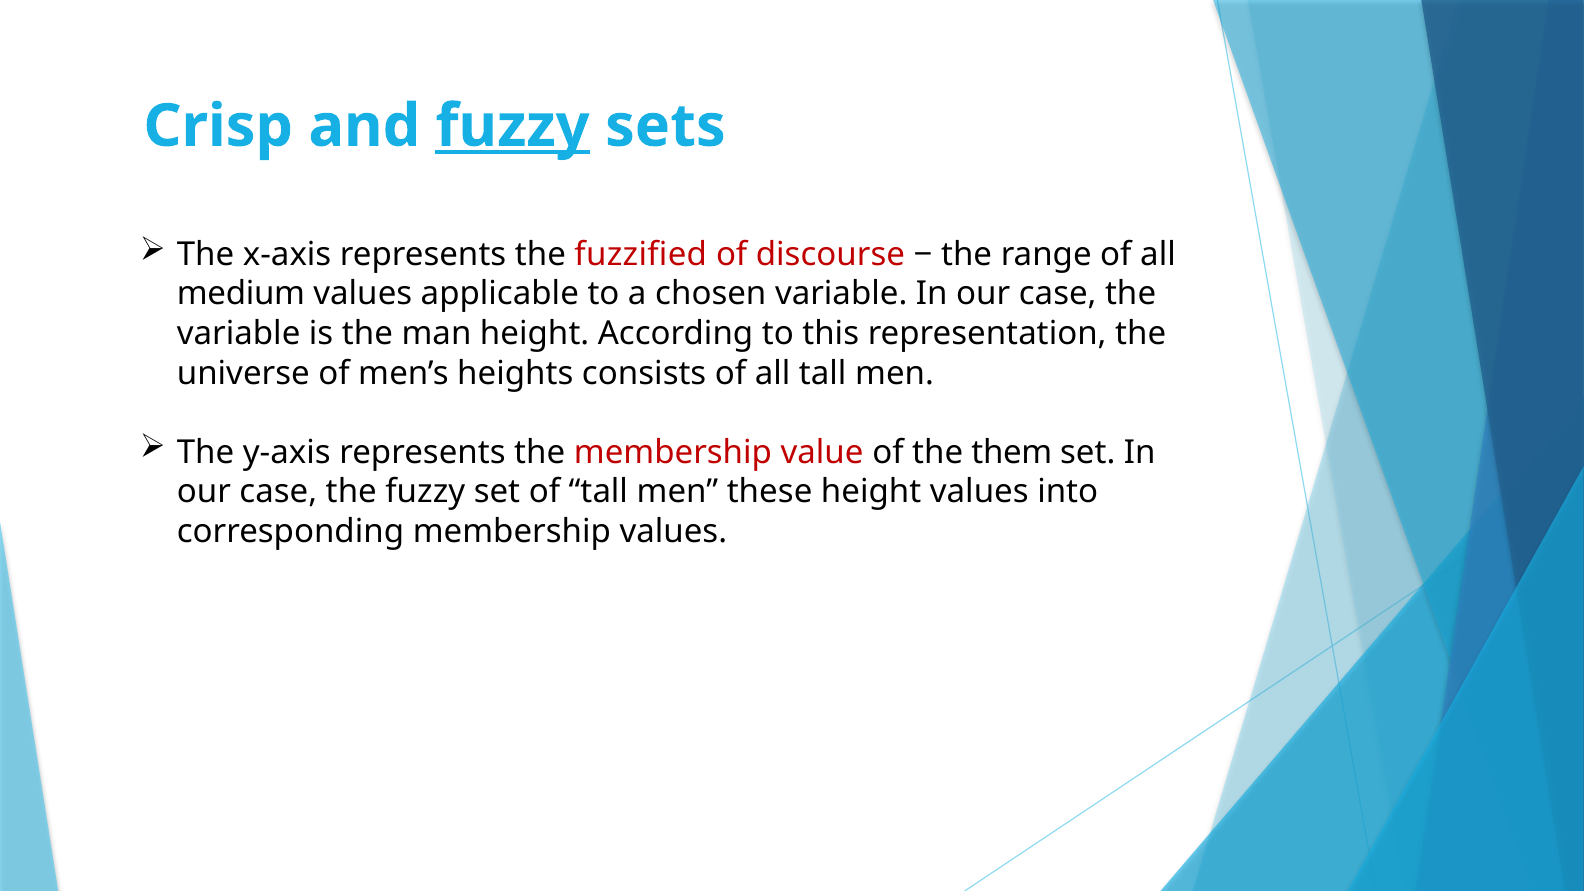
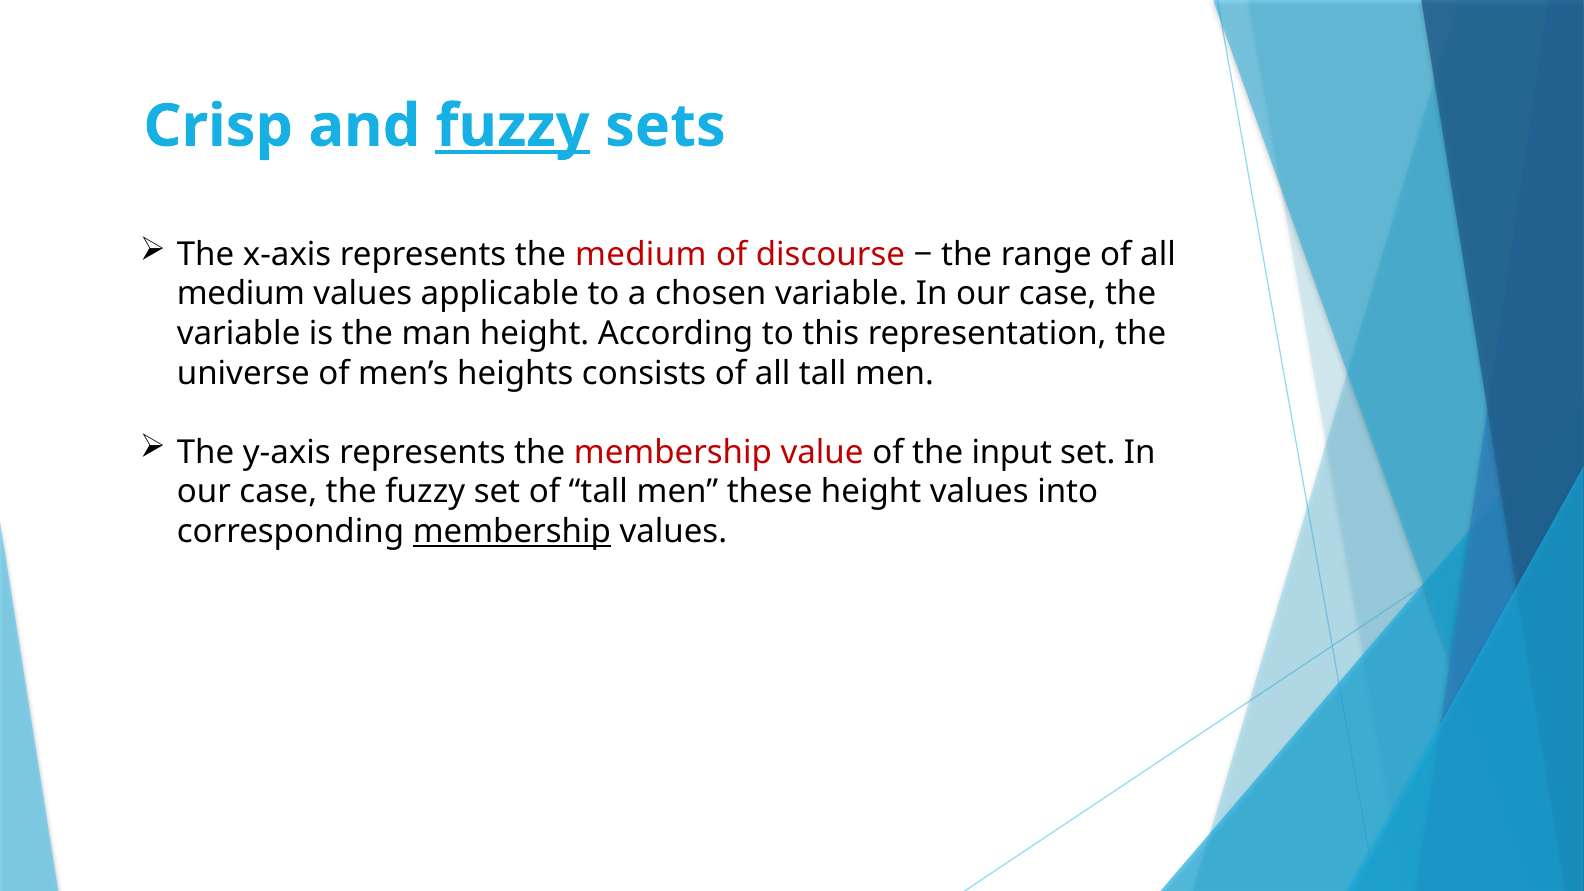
the fuzzified: fuzzified -> medium
them: them -> input
membership at (512, 532) underline: none -> present
